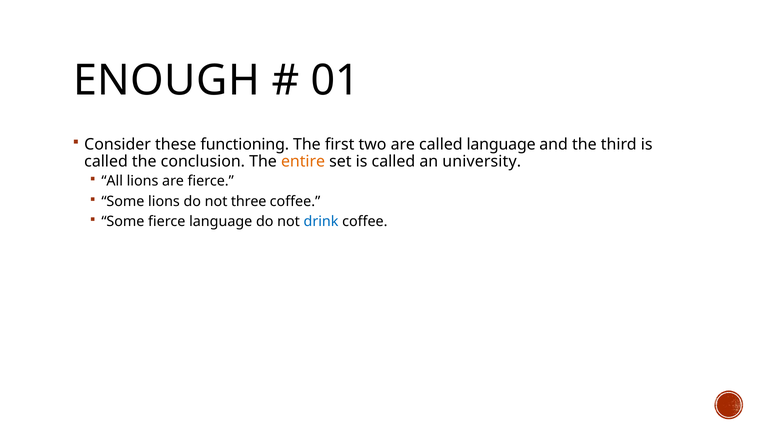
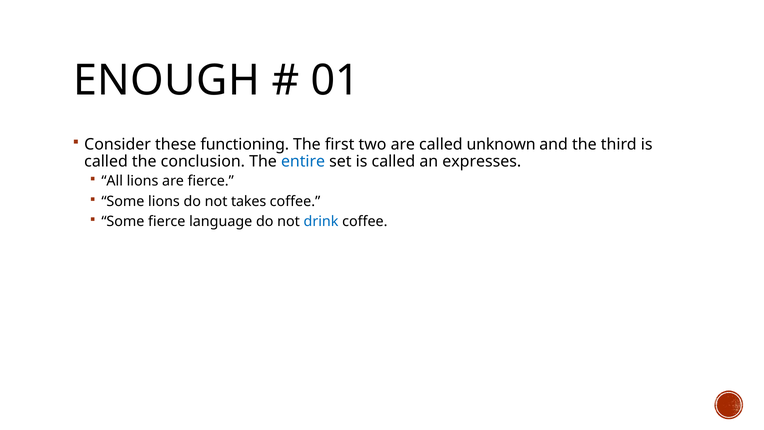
called language: language -> unknown
entire colour: orange -> blue
university: university -> expresses
three: three -> takes
